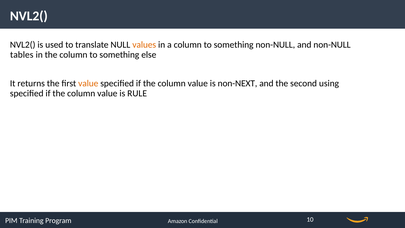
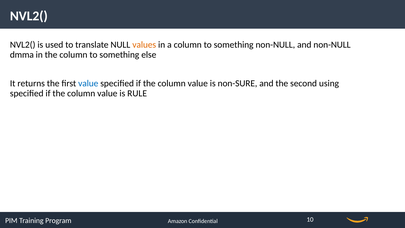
tables: tables -> dmma
value at (88, 83) colour: orange -> blue
non-NEXT: non-NEXT -> non-SURE
